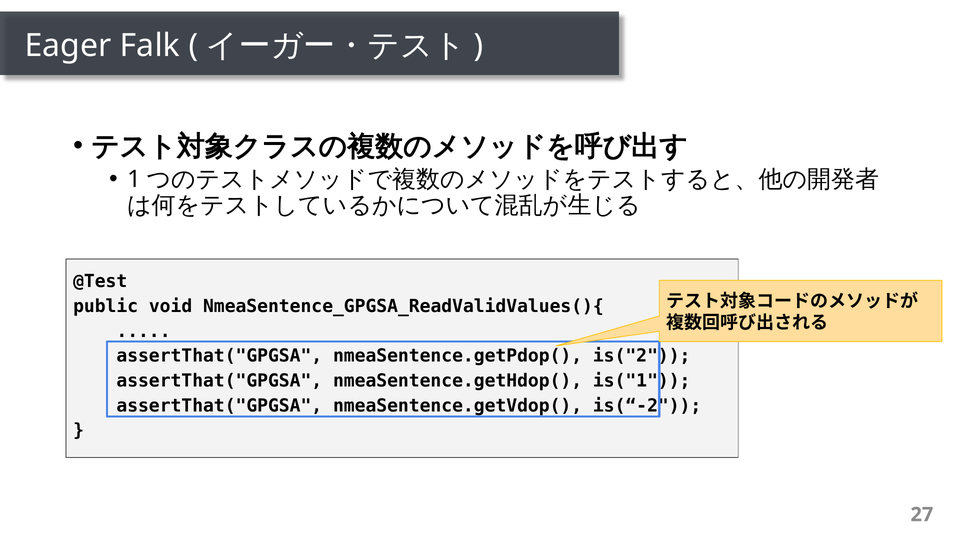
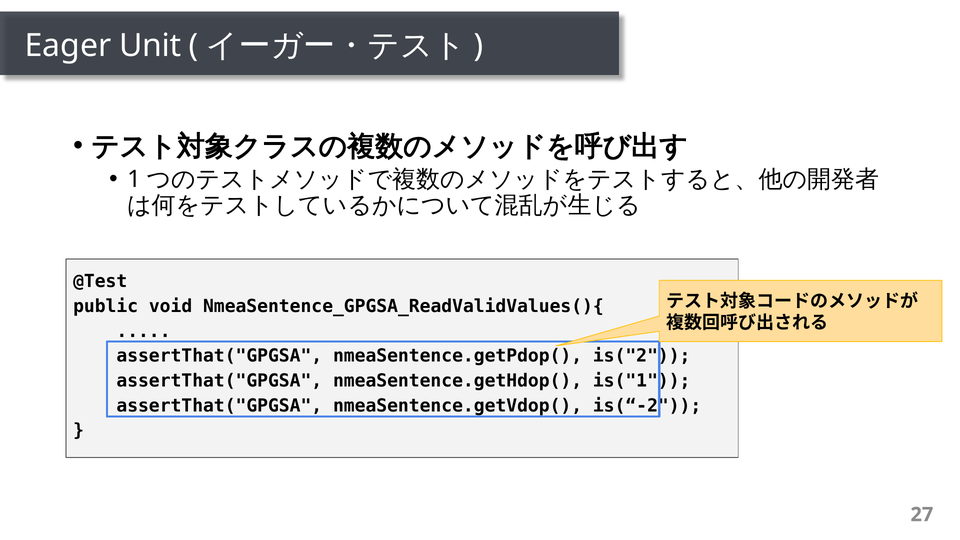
Falk: Falk -> Unit
